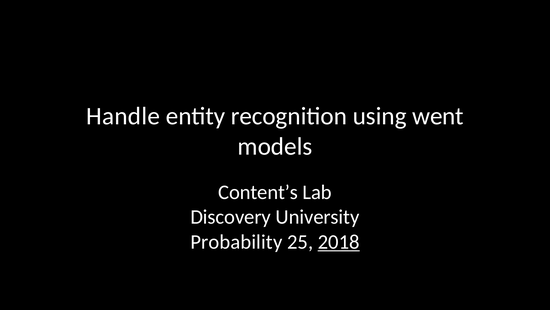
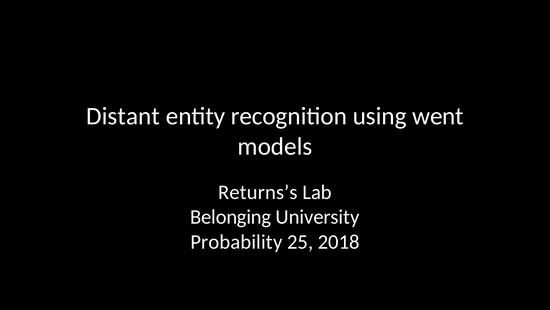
Handle: Handle -> Distant
Content’s: Content’s -> Returns’s
Discovery: Discovery -> Belonging
2018 underline: present -> none
